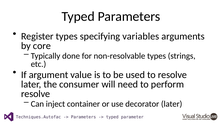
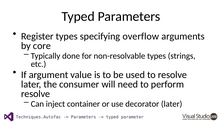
variables: variables -> overflow
